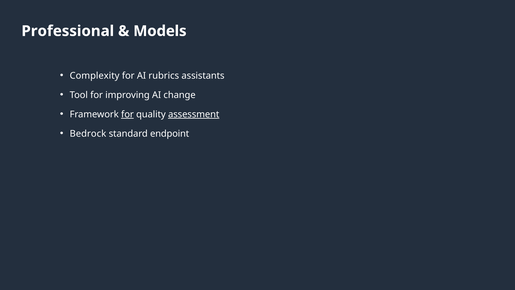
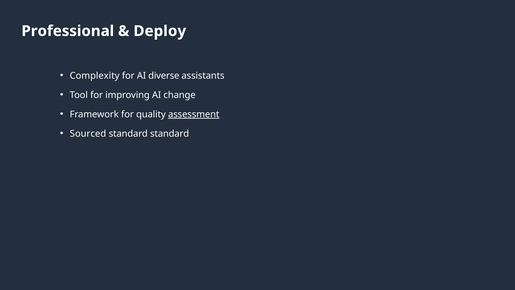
Models: Models -> Deploy
rubrics: rubrics -> diverse
for at (127, 114) underline: present -> none
Bedrock: Bedrock -> Sourced
standard endpoint: endpoint -> standard
